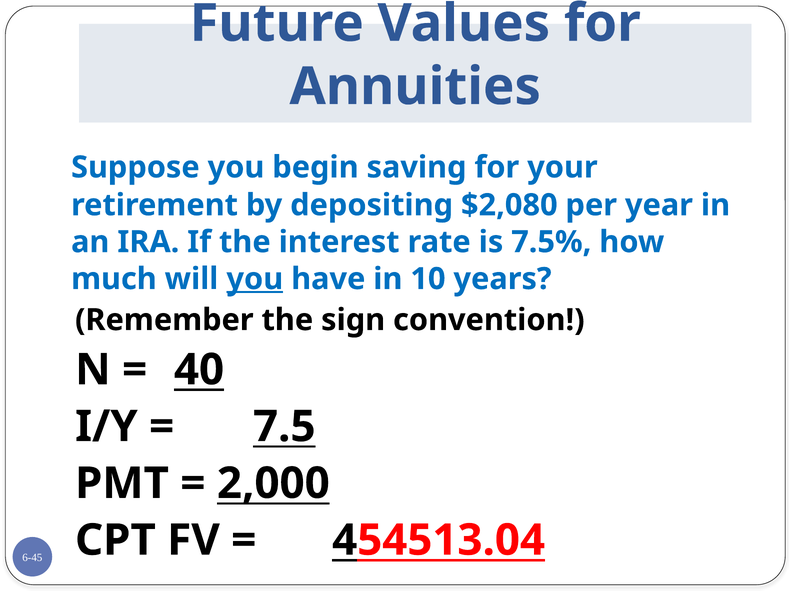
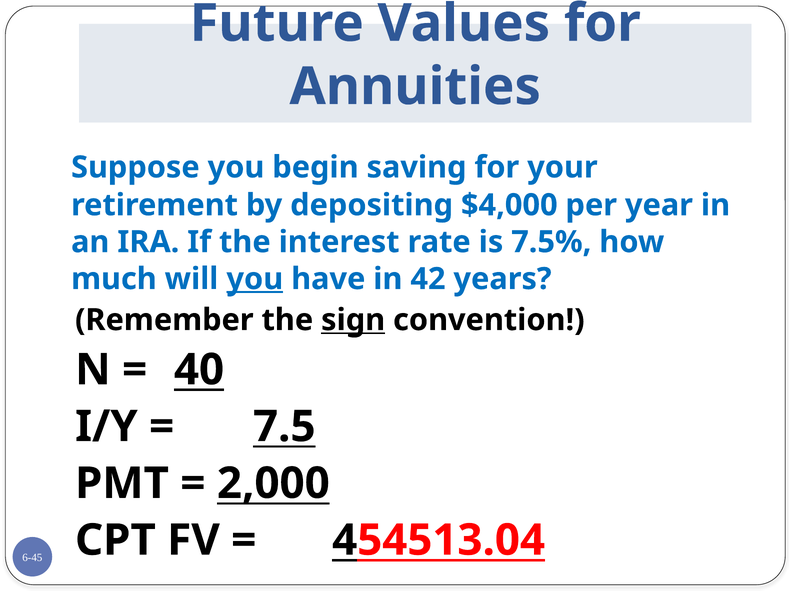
$2,080: $2,080 -> $4,000
10: 10 -> 42
sign underline: none -> present
